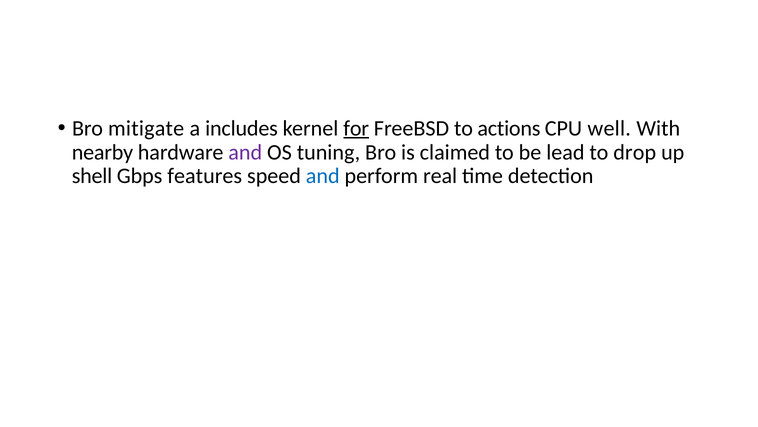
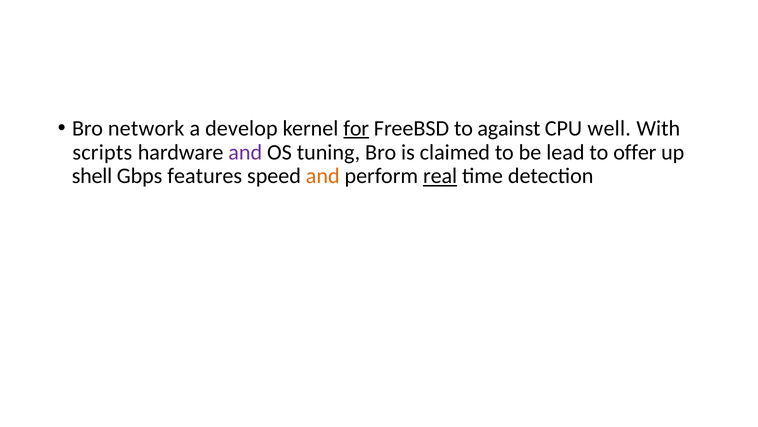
mitigate: mitigate -> network
includes: includes -> develop
actions: actions -> against
nearby: nearby -> scripts
drop: drop -> offer
and at (323, 176) colour: blue -> orange
real underline: none -> present
